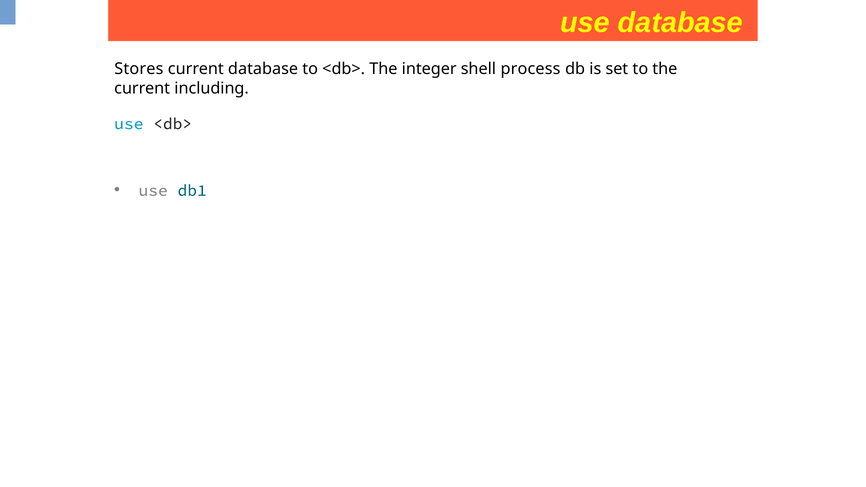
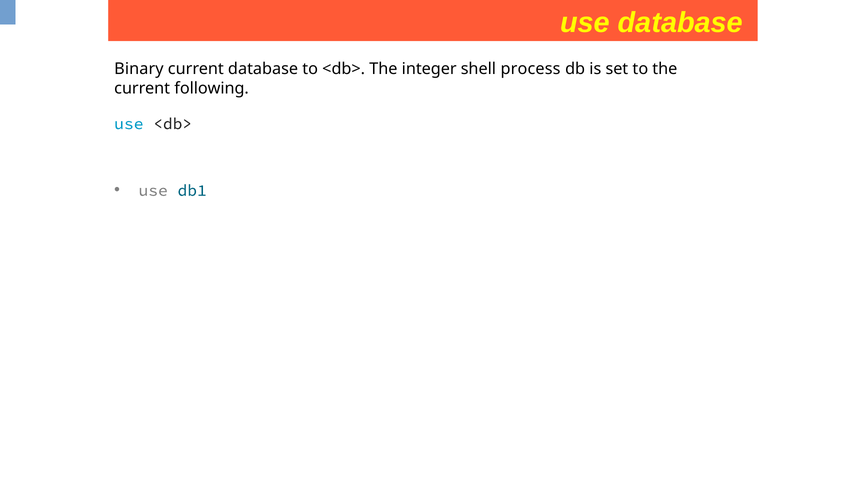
Stores: Stores -> Binary
including: including -> following
